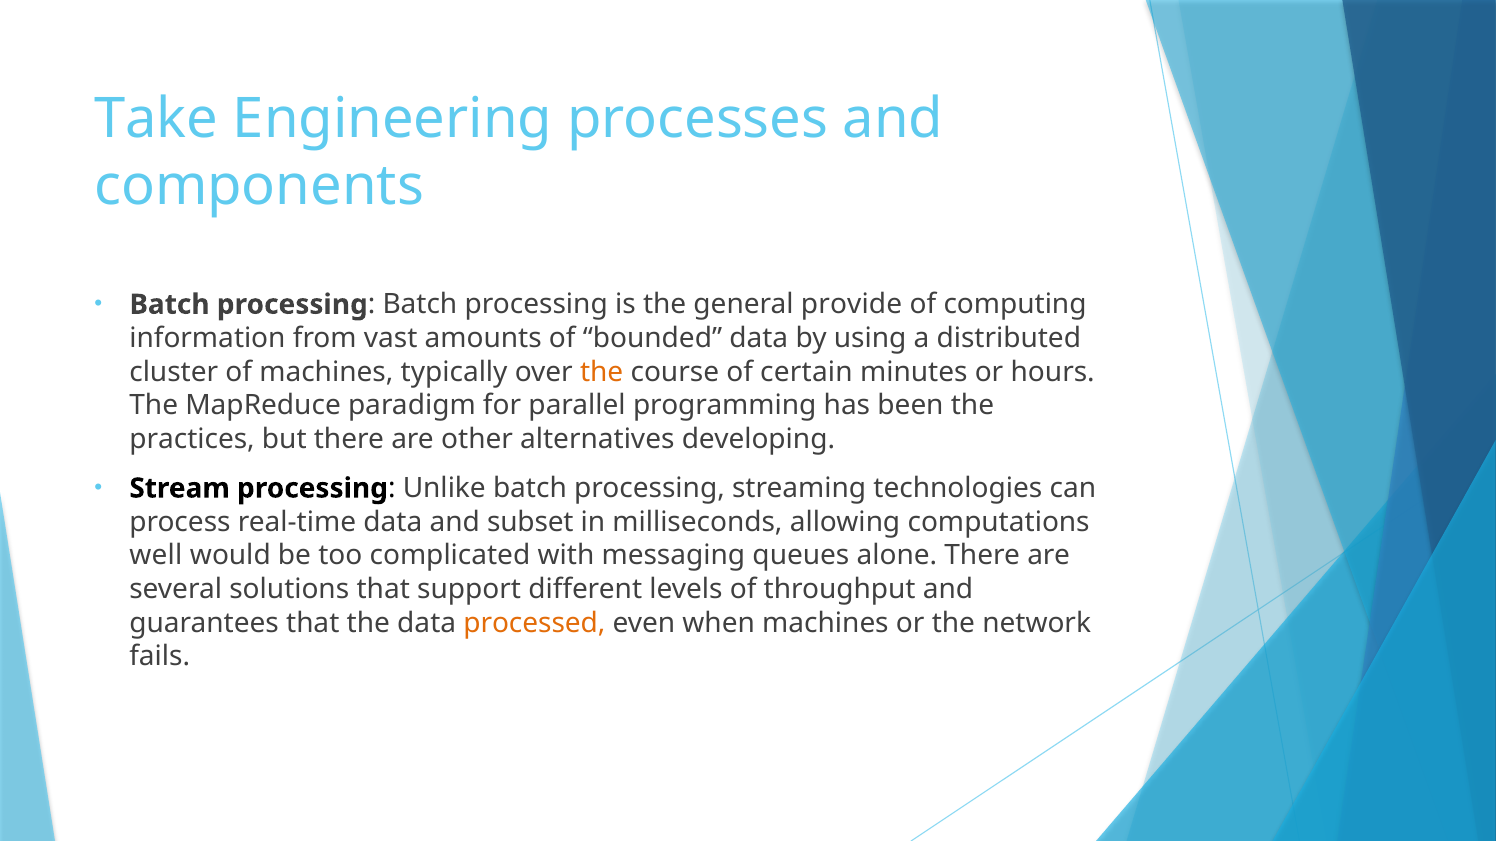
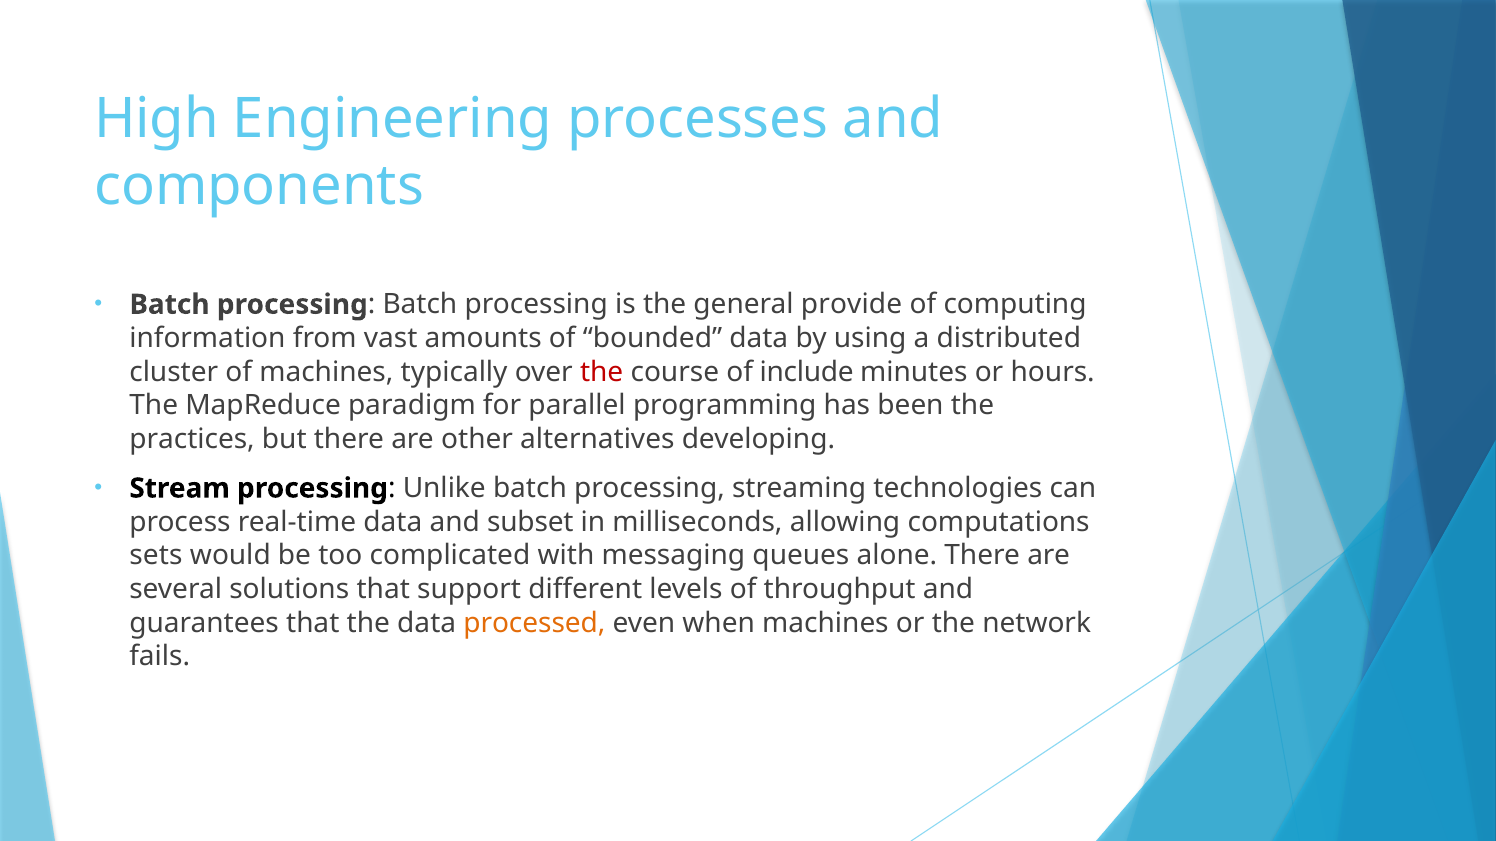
Take: Take -> High
the at (602, 372) colour: orange -> red
certain: certain -> include
well: well -> sets
